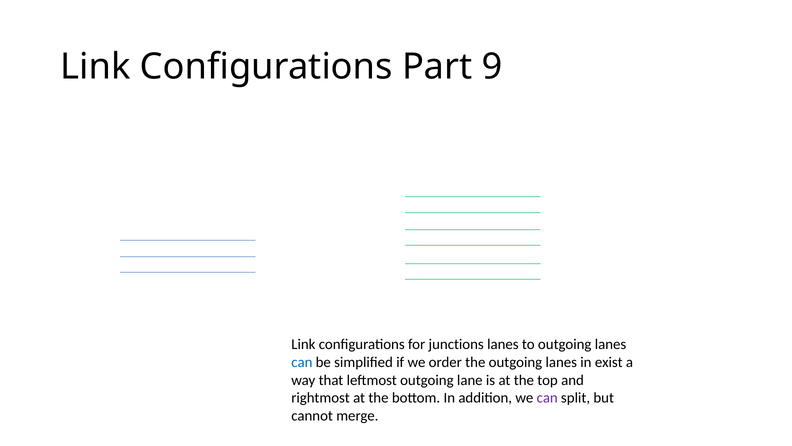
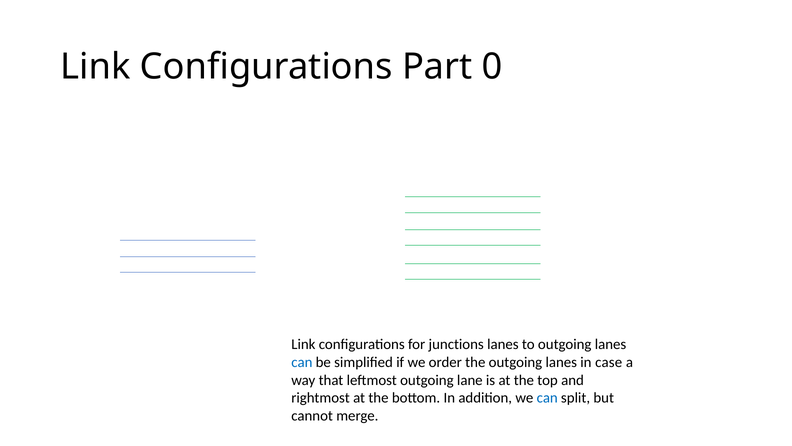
9: 9 -> 0
exist: exist -> case
can at (547, 398) colour: purple -> blue
